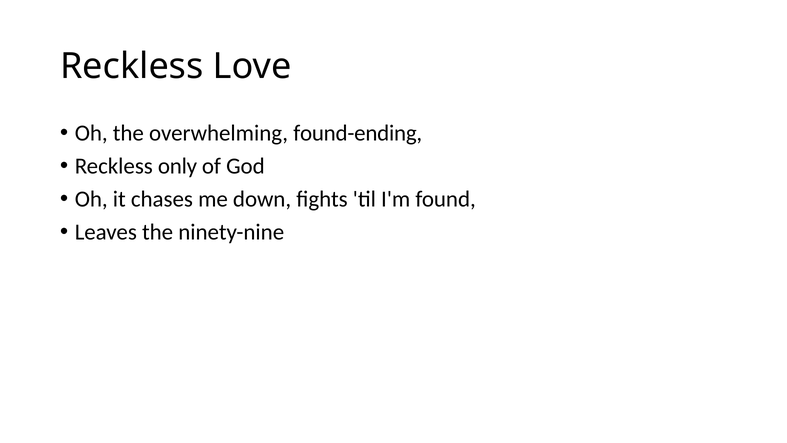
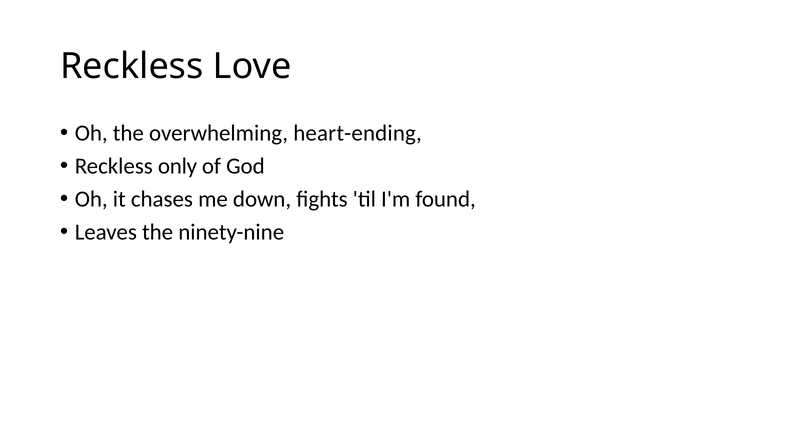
found-ending: found-ending -> heart-ending
